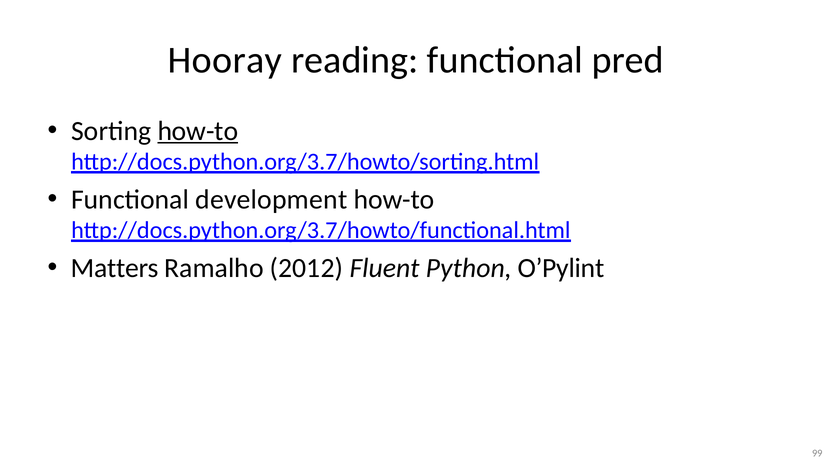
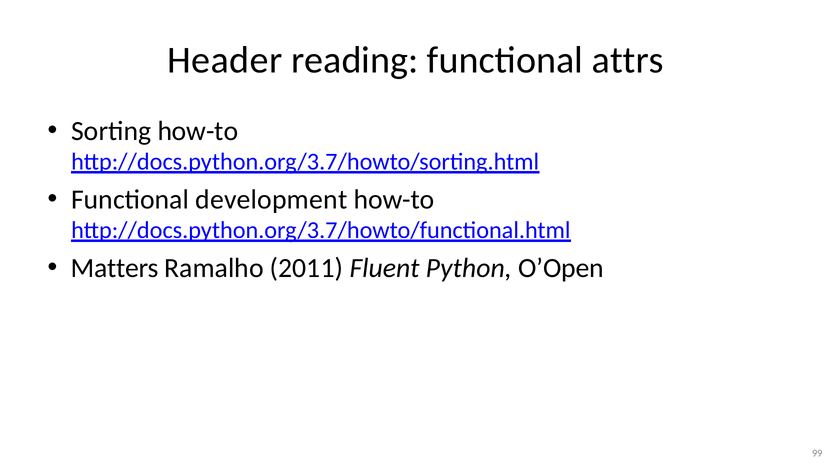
Hooray: Hooray -> Header
pred: pred -> attrs
how-to at (198, 131) underline: present -> none
2012: 2012 -> 2011
O’Pylint: O’Pylint -> O’Open
